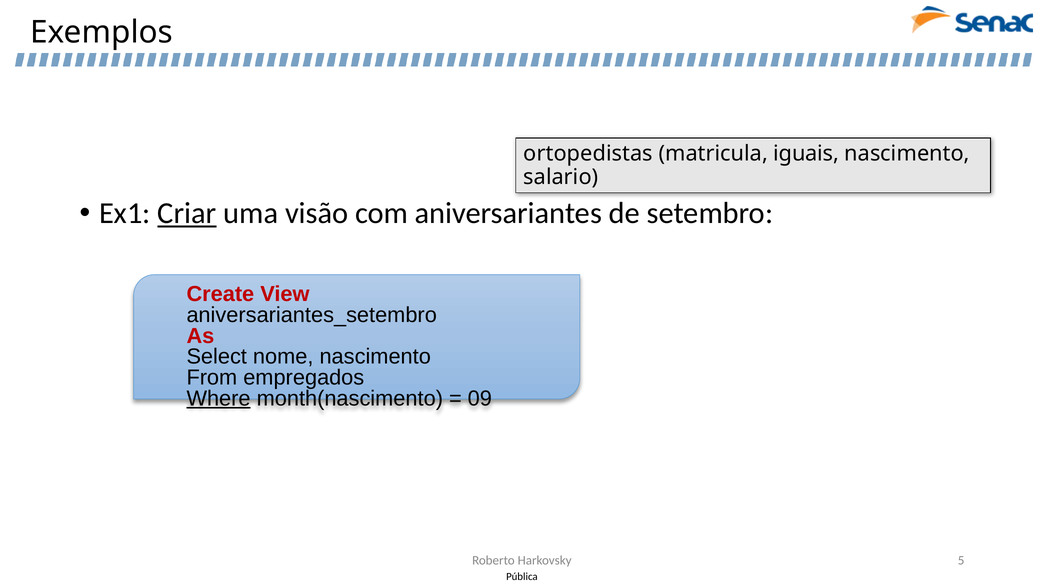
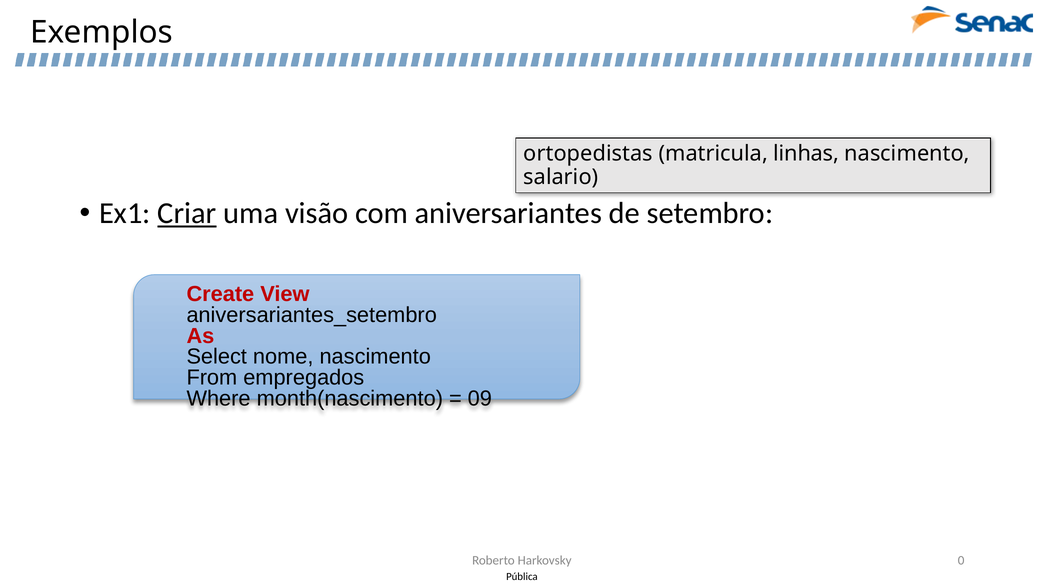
iguais: iguais -> linhas
Where underline: present -> none
5: 5 -> 0
